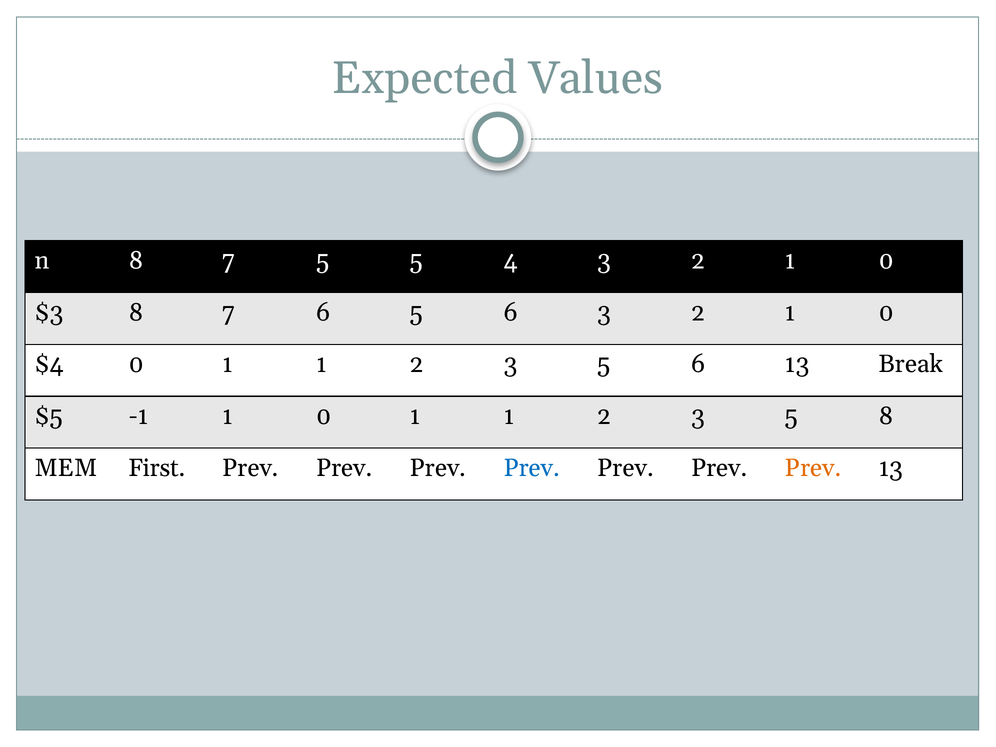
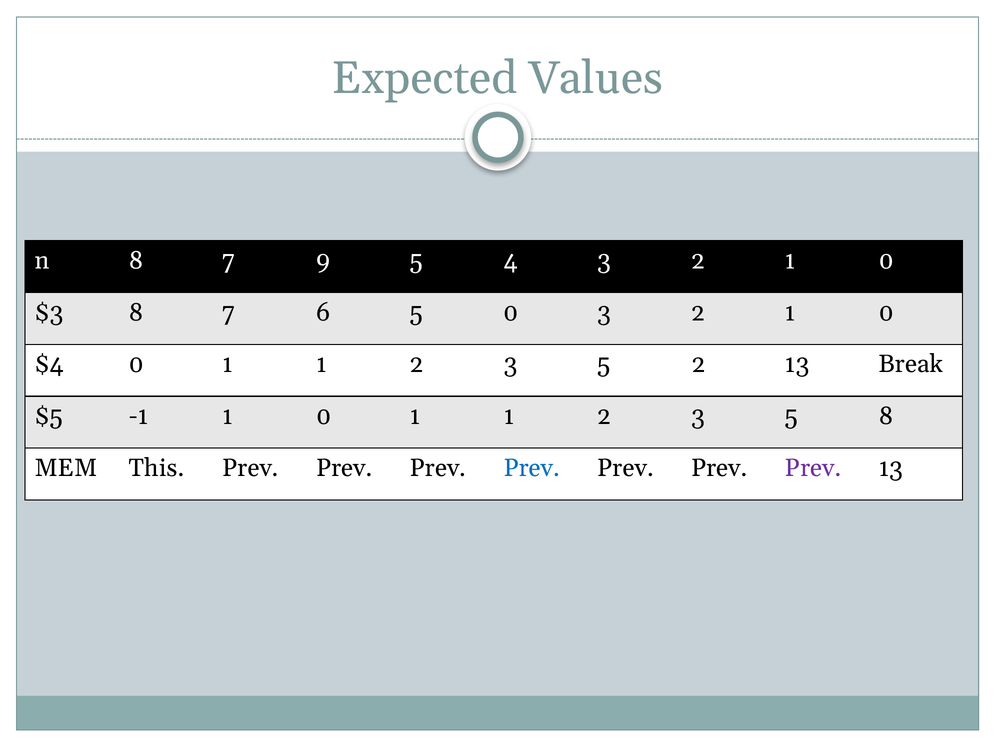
7 5: 5 -> 9
6 5 6: 6 -> 0
3 5 6: 6 -> 2
First: First -> This
Prev at (813, 468) colour: orange -> purple
